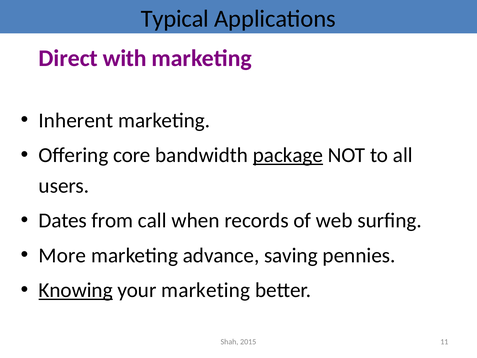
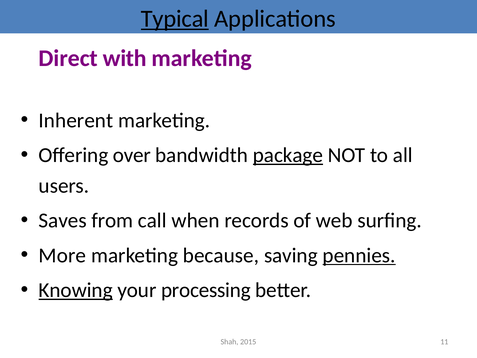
Typical underline: none -> present
core: core -> over
Dates: Dates -> Saves
advance: advance -> because
pennies underline: none -> present
your marketing: marketing -> processing
